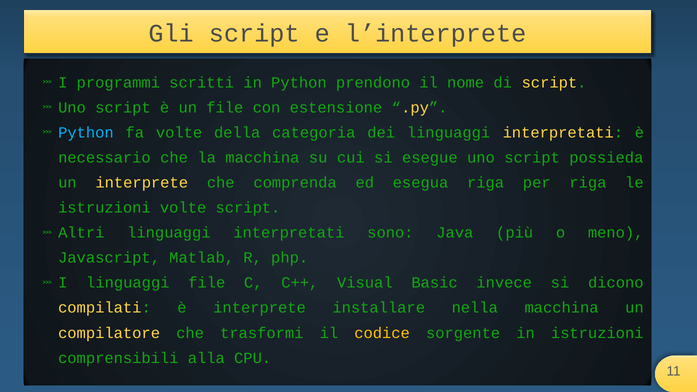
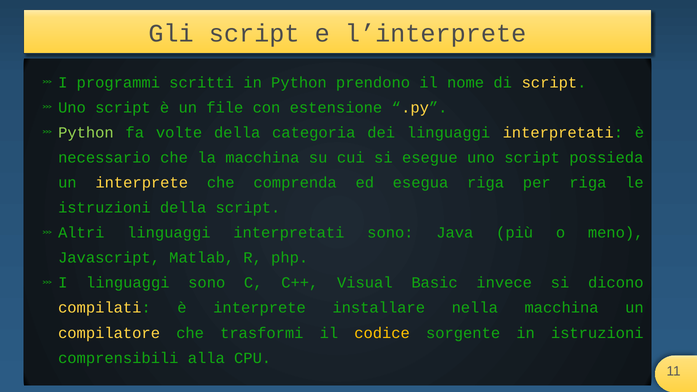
Python at (86, 133) colour: light blue -> light green
istruzioni volte: volte -> della
linguaggi file: file -> sono
